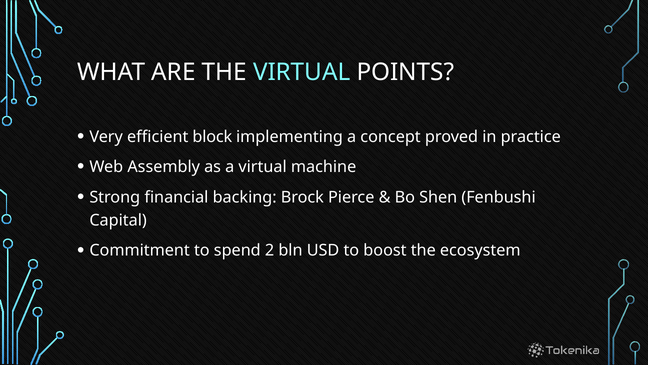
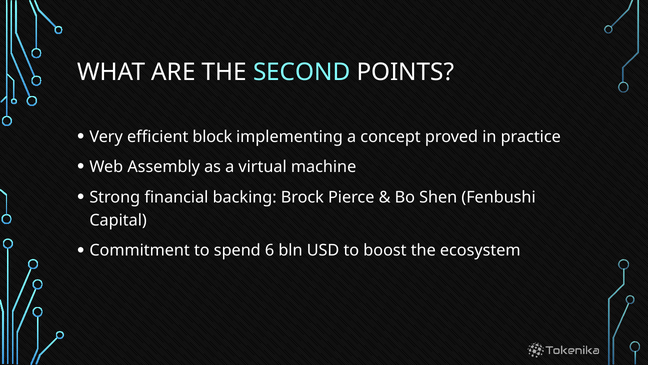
THE VIRTUAL: VIRTUAL -> SECOND
2: 2 -> 6
